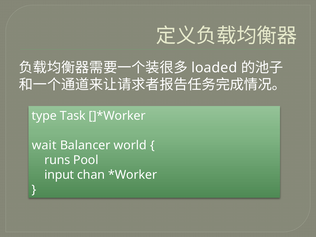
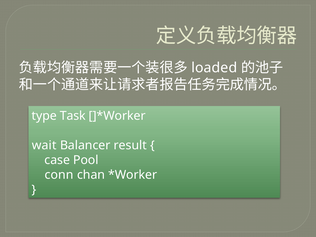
world: world -> result
runs: runs -> case
input: input -> conn
